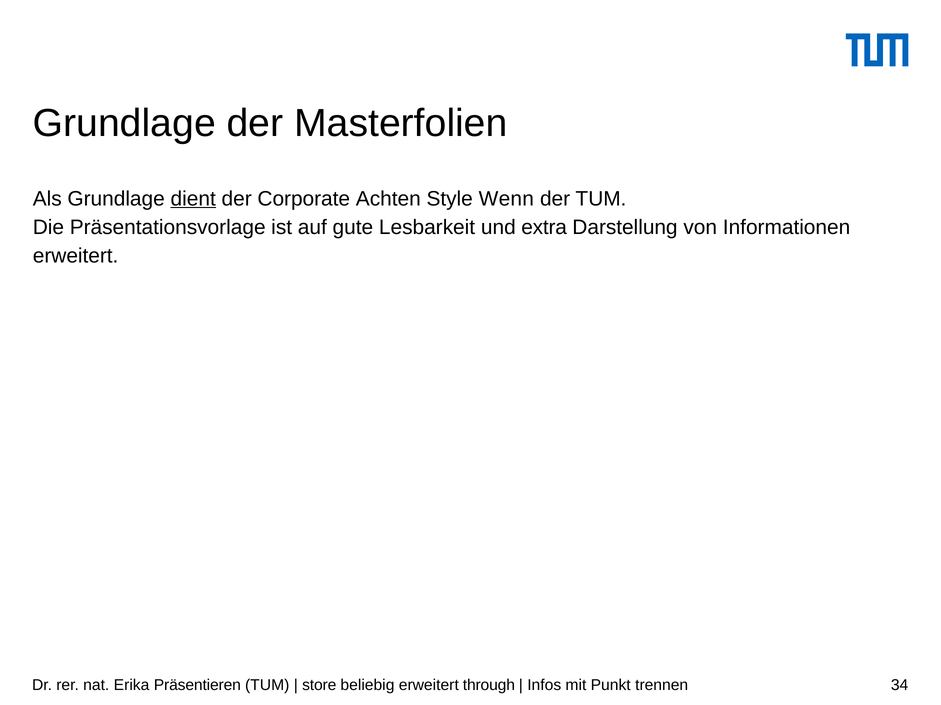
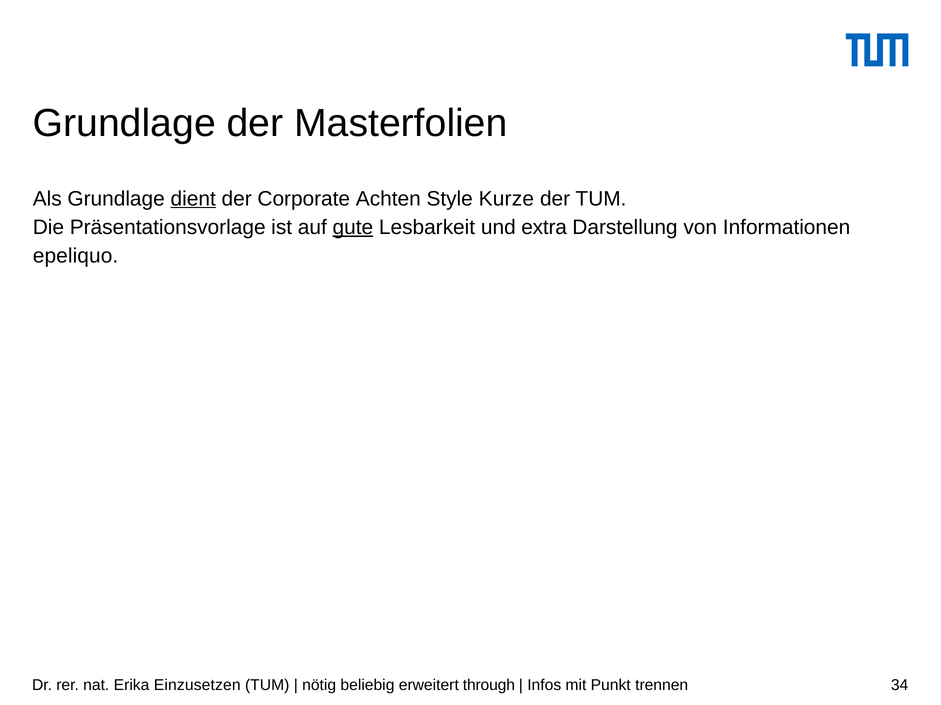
Wenn: Wenn -> Kurze
gute underline: none -> present
erweitert at (76, 256): erweitert -> epeliquo
Präsentieren: Präsentieren -> Einzusetzen
store: store -> nötig
